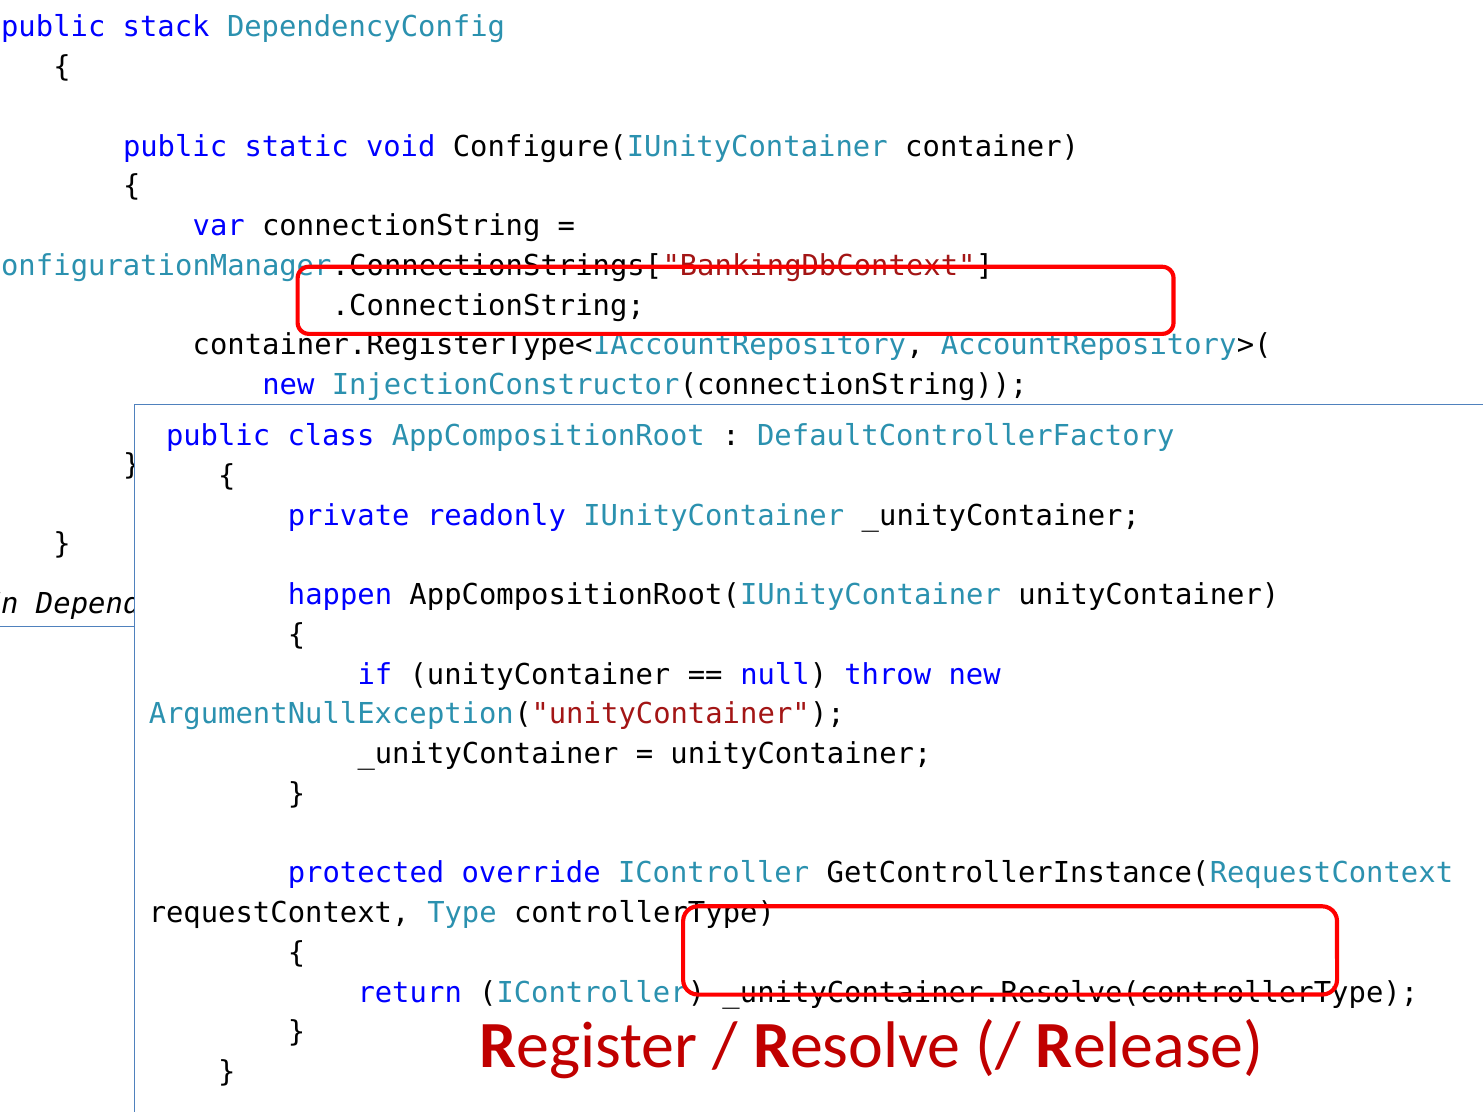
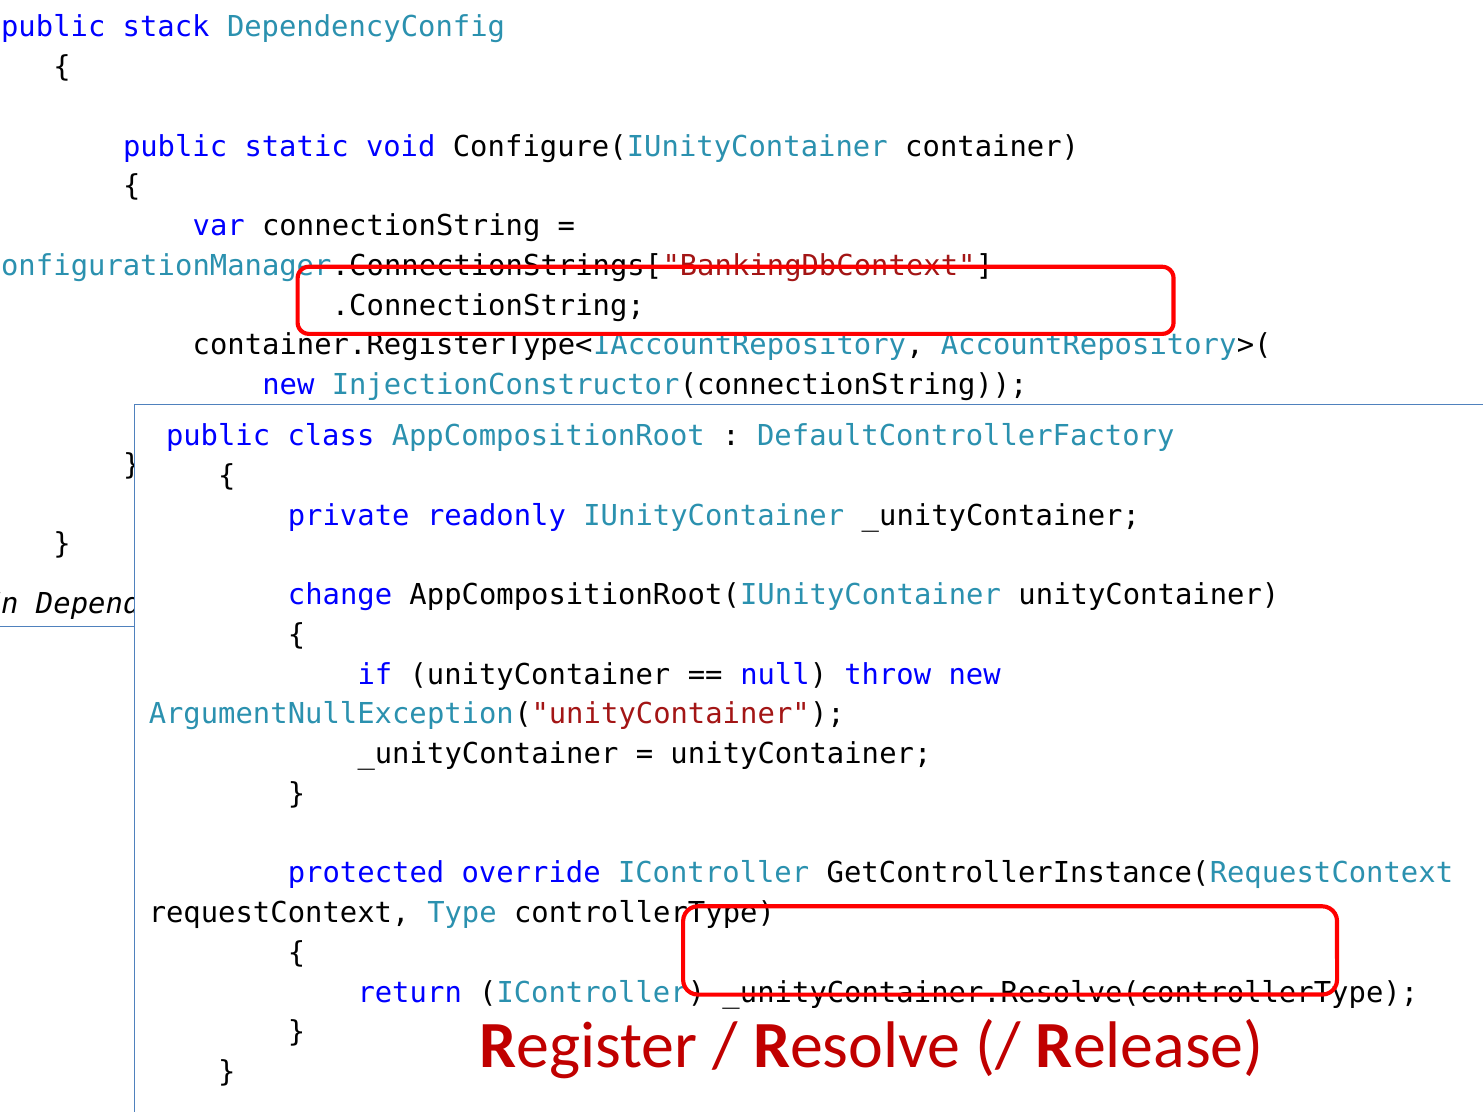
happen: happen -> change
